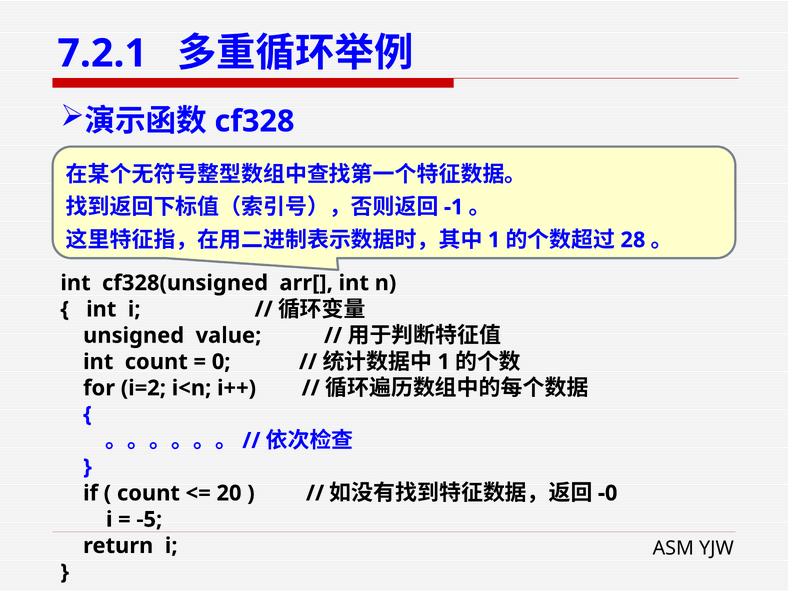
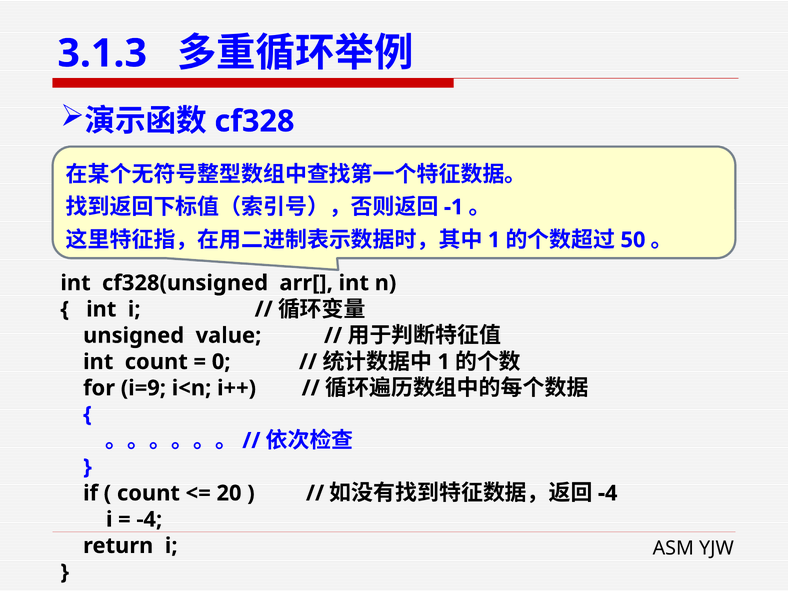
7.2.1: 7.2.1 -> 3.1.3
28: 28 -> 50
i=2: i=2 -> i=9
-0 at (608, 493): -0 -> -4
-5 at (149, 519): -5 -> -4
